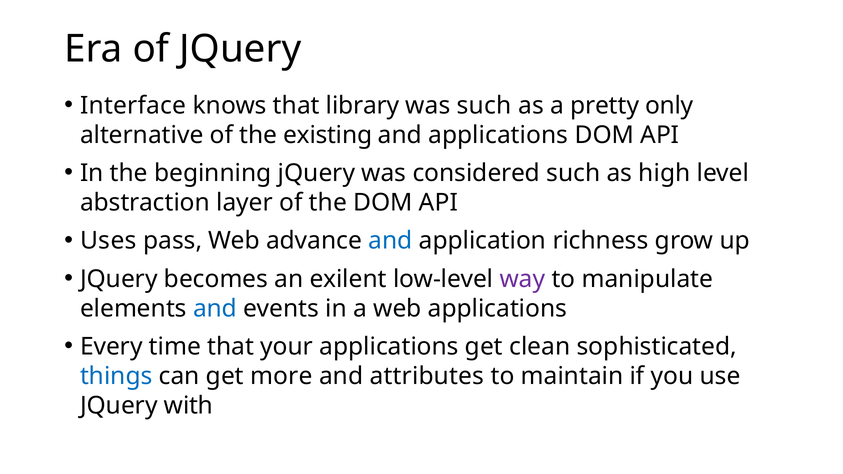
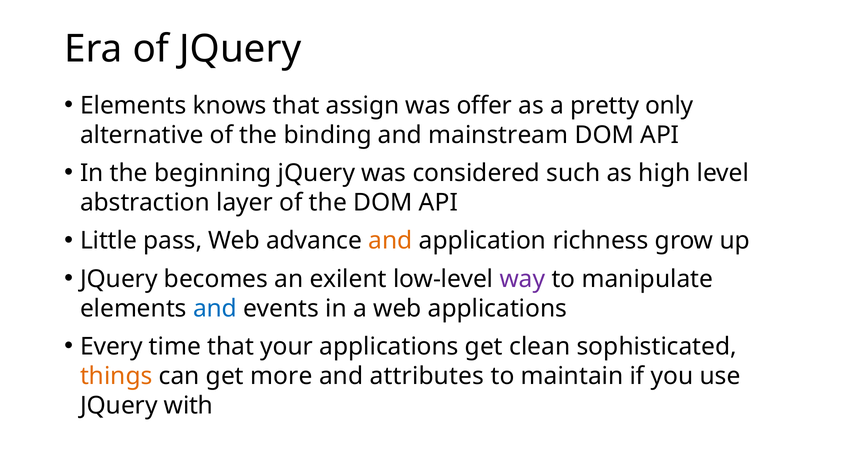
Interface at (133, 106): Interface -> Elements
library: library -> assign
was such: such -> offer
existing: existing -> binding
and applications: applications -> mainstream
Uses: Uses -> Little
and at (390, 241) colour: blue -> orange
things colour: blue -> orange
